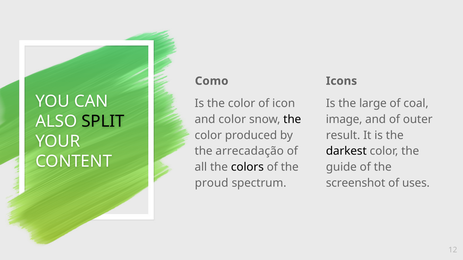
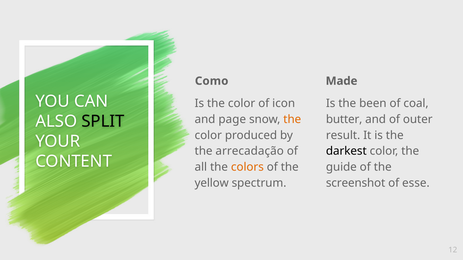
Icons: Icons -> Made
large: large -> been
and color: color -> page
the at (292, 119) colour: black -> orange
image: image -> butter
colors colour: black -> orange
proud: proud -> yellow
uses: uses -> esse
